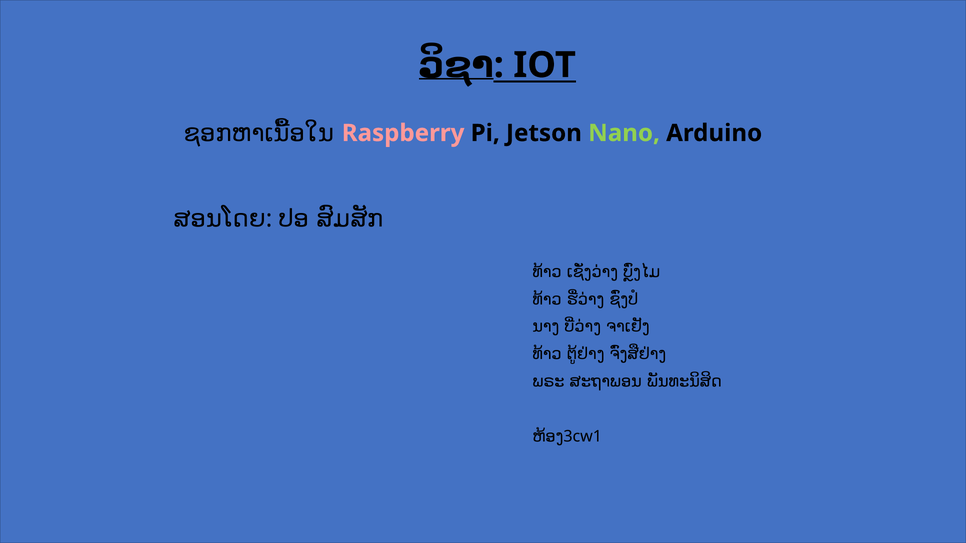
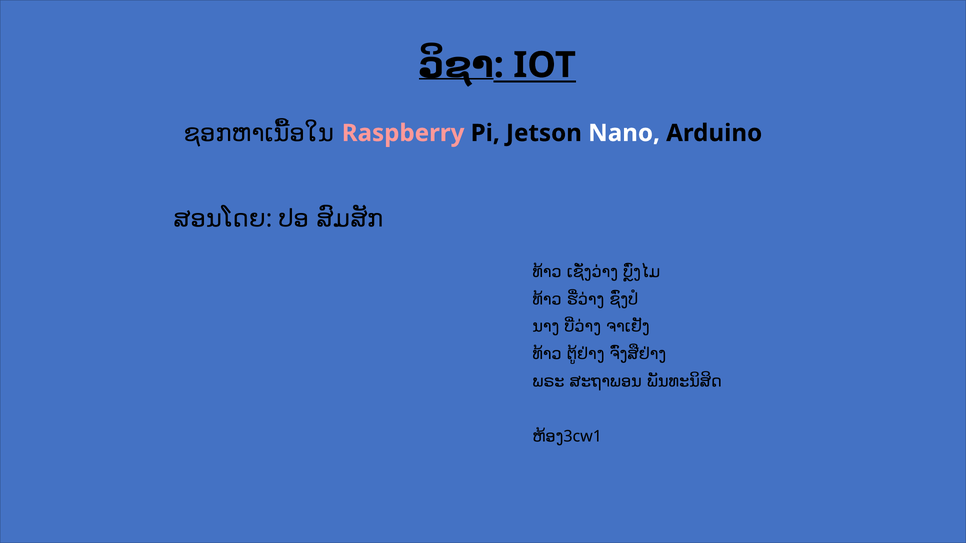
Nano colour: light green -> white
